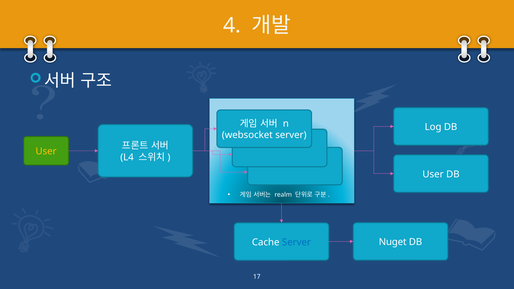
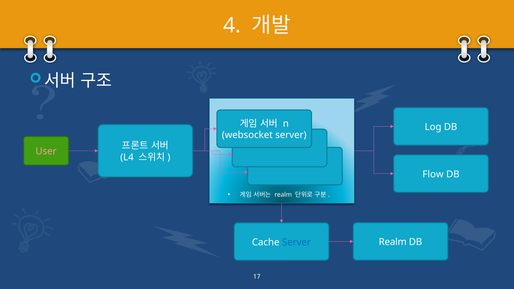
User at (46, 152) colour: yellow -> pink
User at (433, 174): User -> Flow
Nuget at (393, 242): Nuget -> Realm
